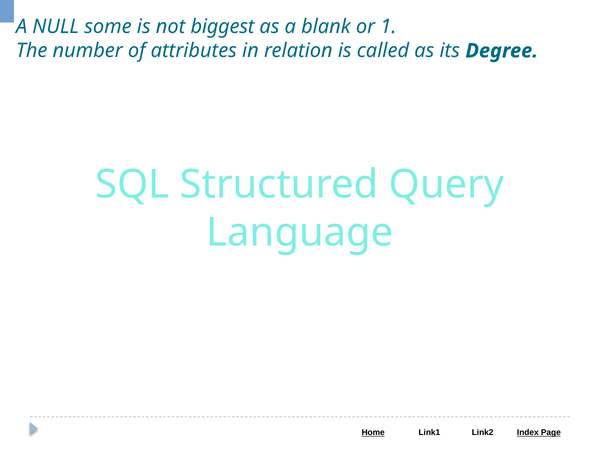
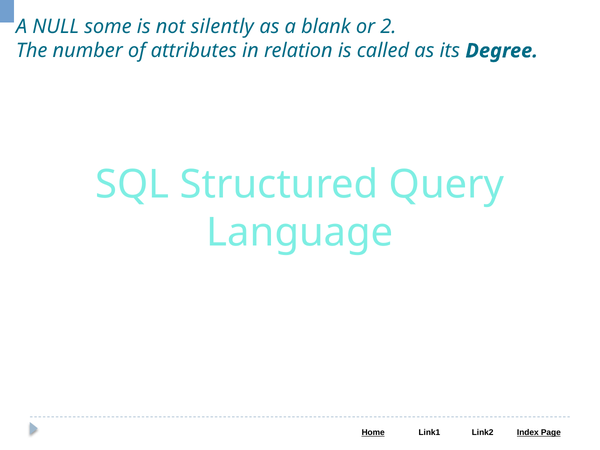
biggest: biggest -> silently
1: 1 -> 2
